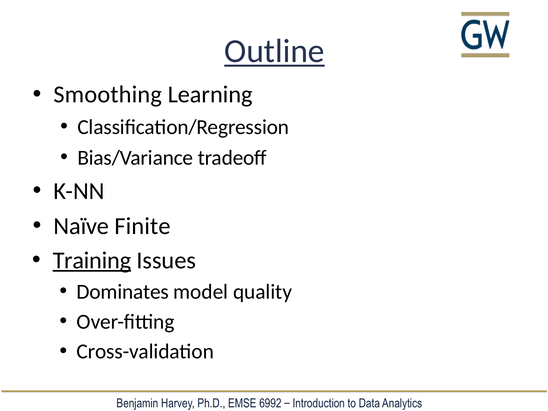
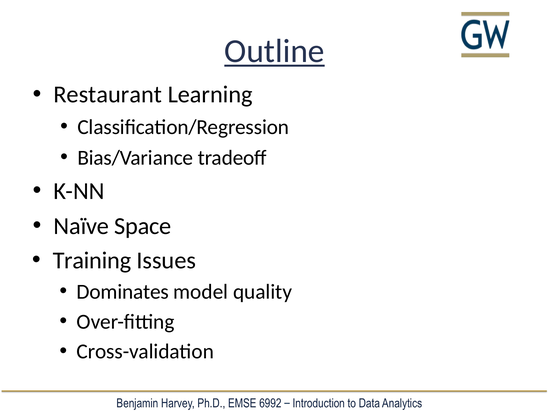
Smoothing: Smoothing -> Restaurant
Finite: Finite -> Space
Training underline: present -> none
